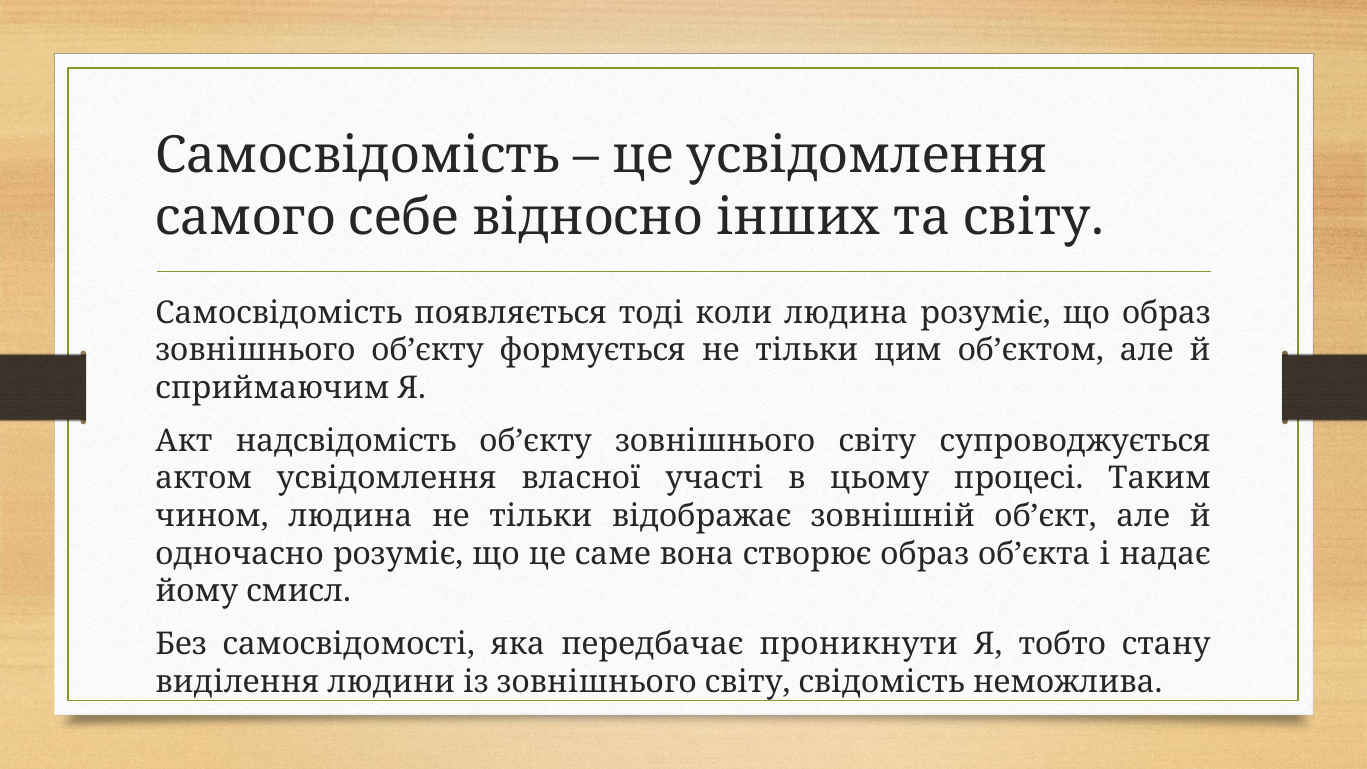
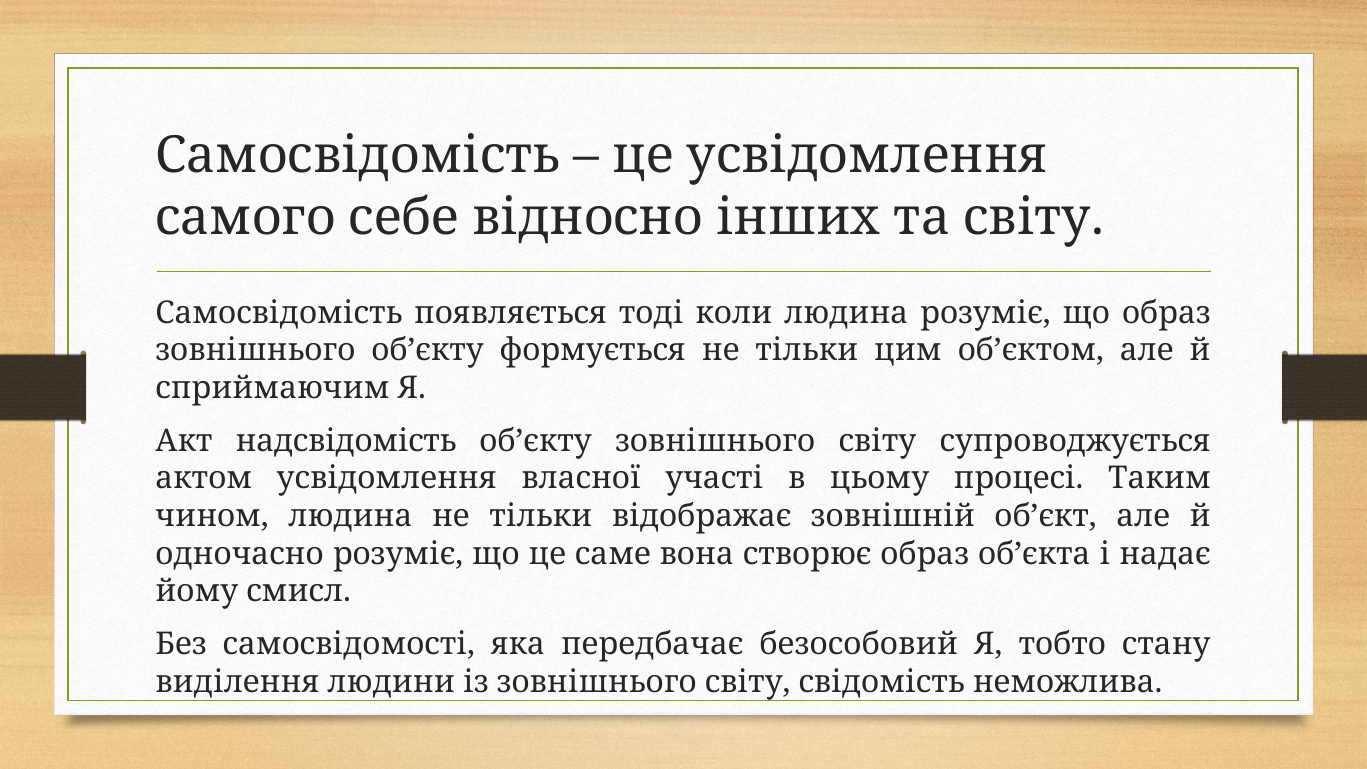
проникнути: проникнути -> безособовий
